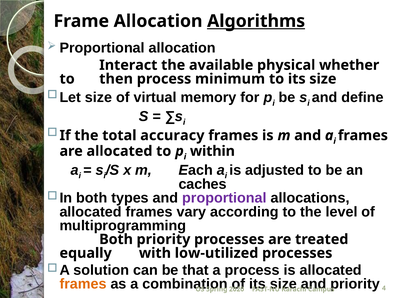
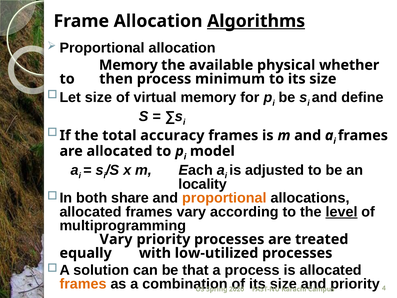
Interact at (128, 65): Interact -> Memory
within: within -> model
caches: caches -> locality
types: types -> share
proportional at (224, 198) colour: purple -> orange
level underline: none -> present
Both at (116, 239): Both -> Vary
